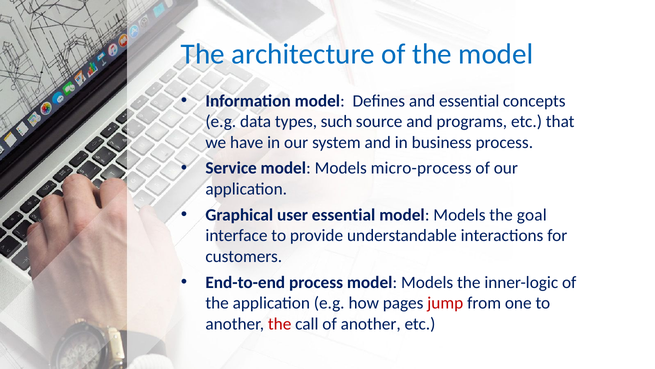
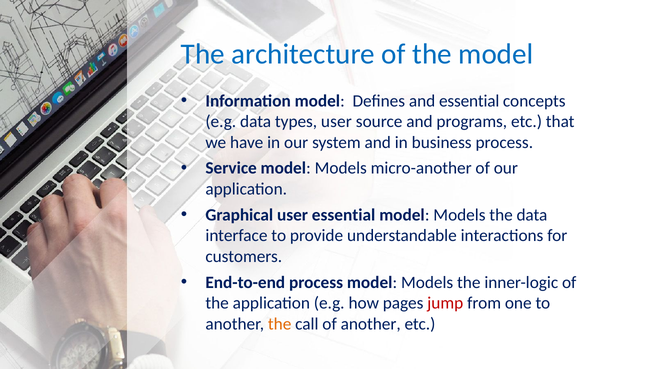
types such: such -> user
micro-process: micro-process -> micro-another
the goal: goal -> data
the at (280, 323) colour: red -> orange
